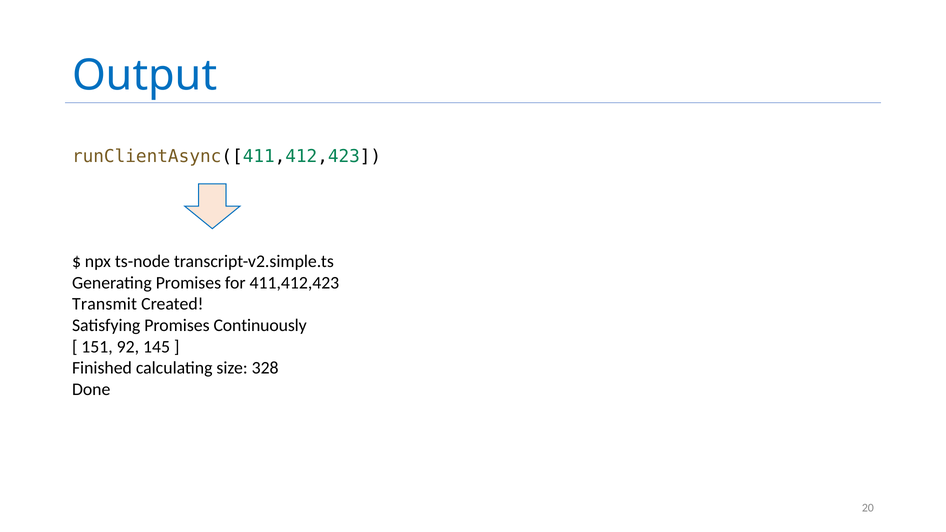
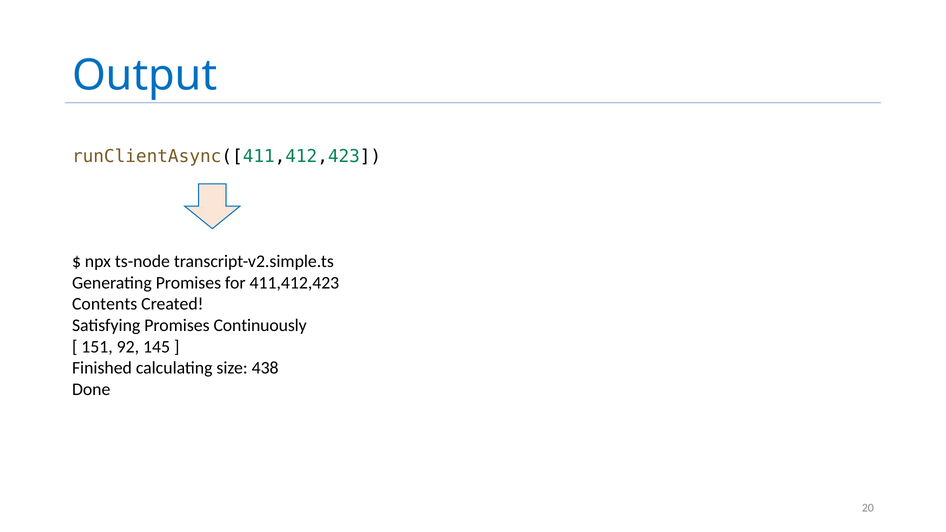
Transmit: Transmit -> Contents
328: 328 -> 438
